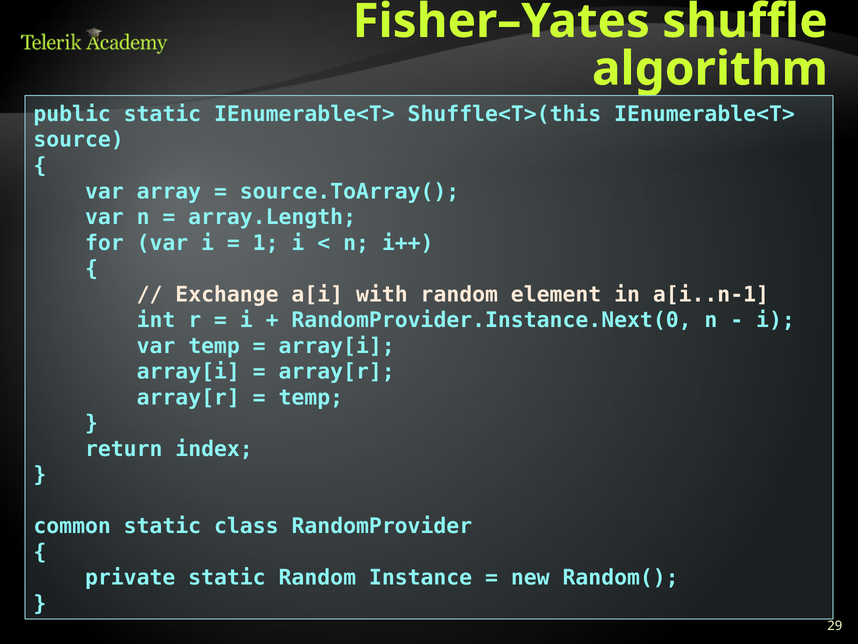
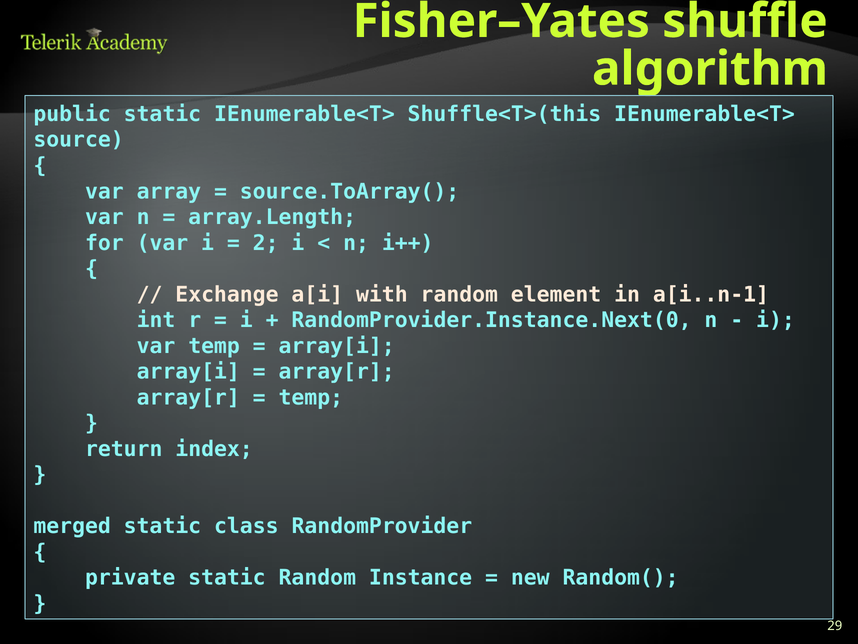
1: 1 -> 2
common: common -> merged
